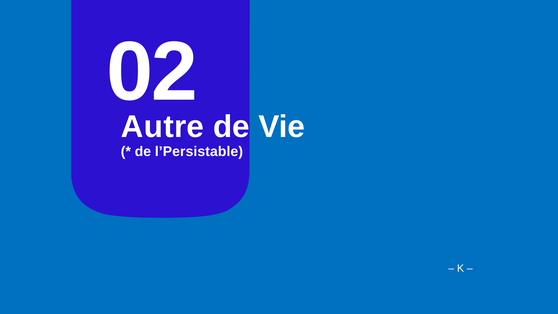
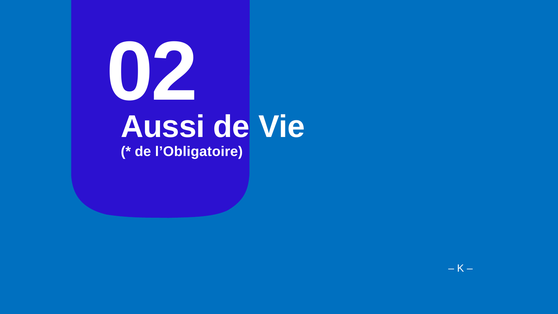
Autre: Autre -> Aussi
l’Persistable: l’Persistable -> l’Obligatoire
